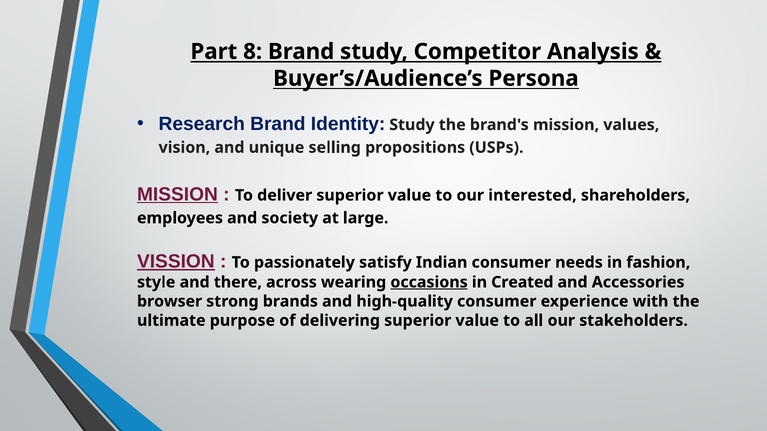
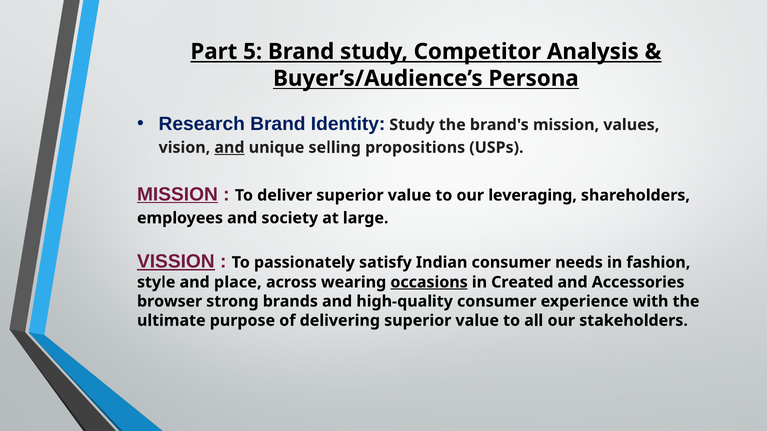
8: 8 -> 5
and at (229, 148) underline: none -> present
interested: interested -> leveraging
there: there -> place
